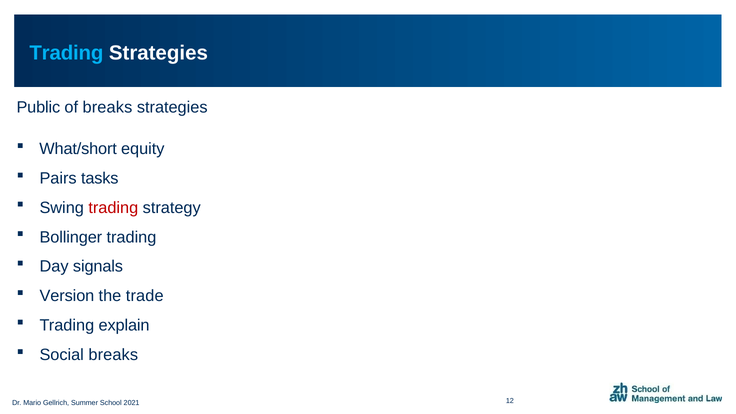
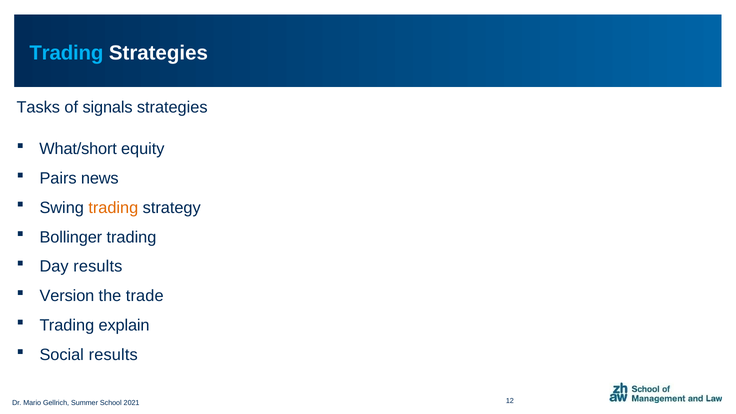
Public: Public -> Tasks
of breaks: breaks -> signals
tasks: tasks -> news
trading at (113, 208) colour: red -> orange
Day signals: signals -> results
Social breaks: breaks -> results
